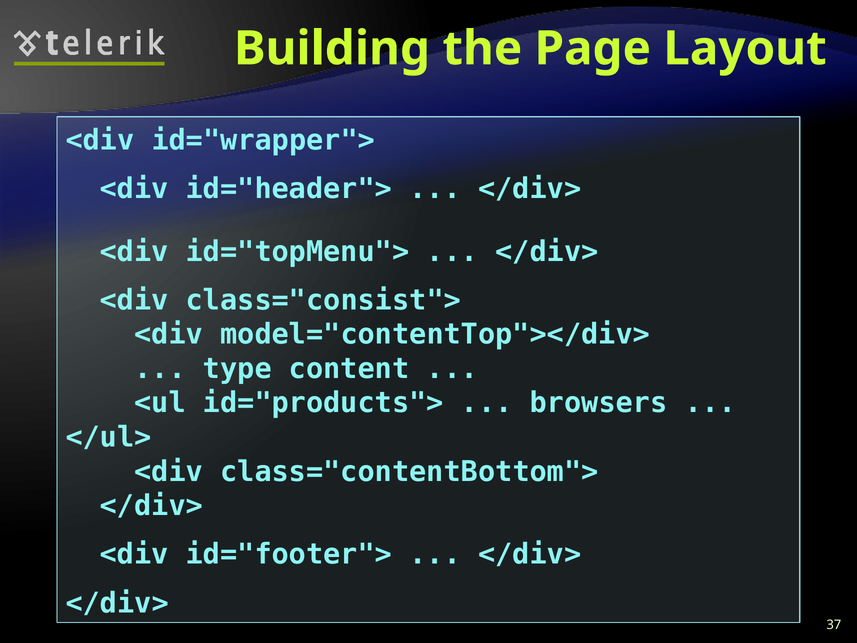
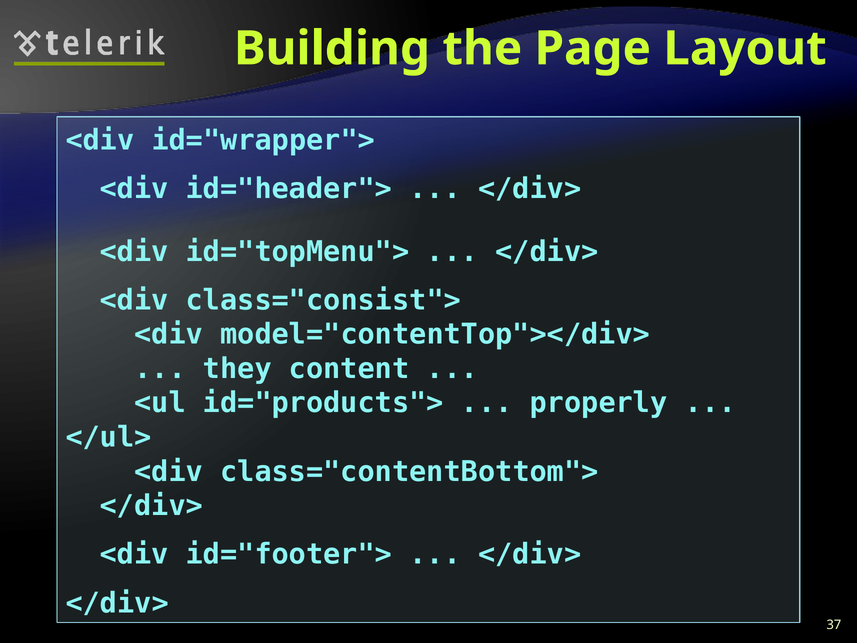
type: type -> they
browsers: browsers -> properly
